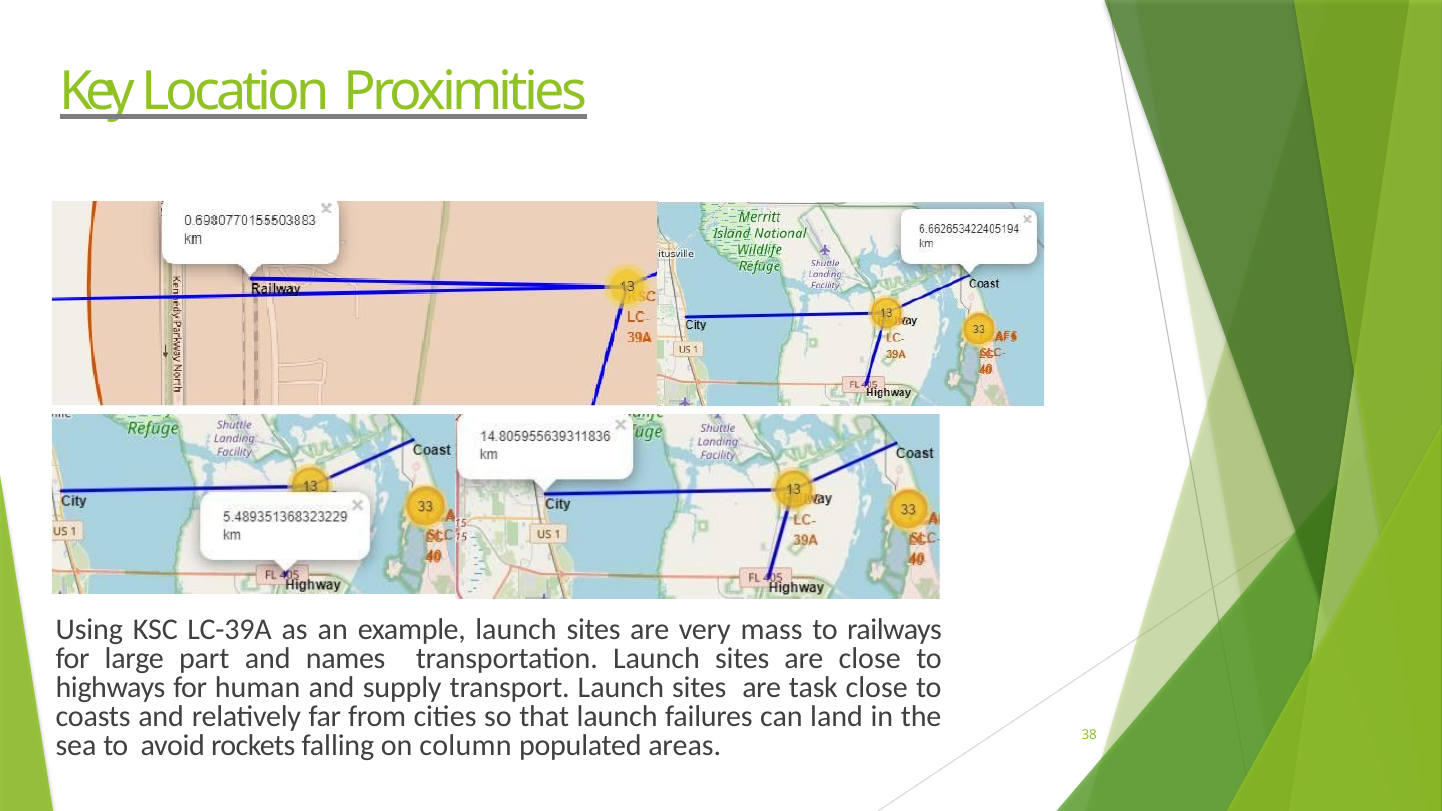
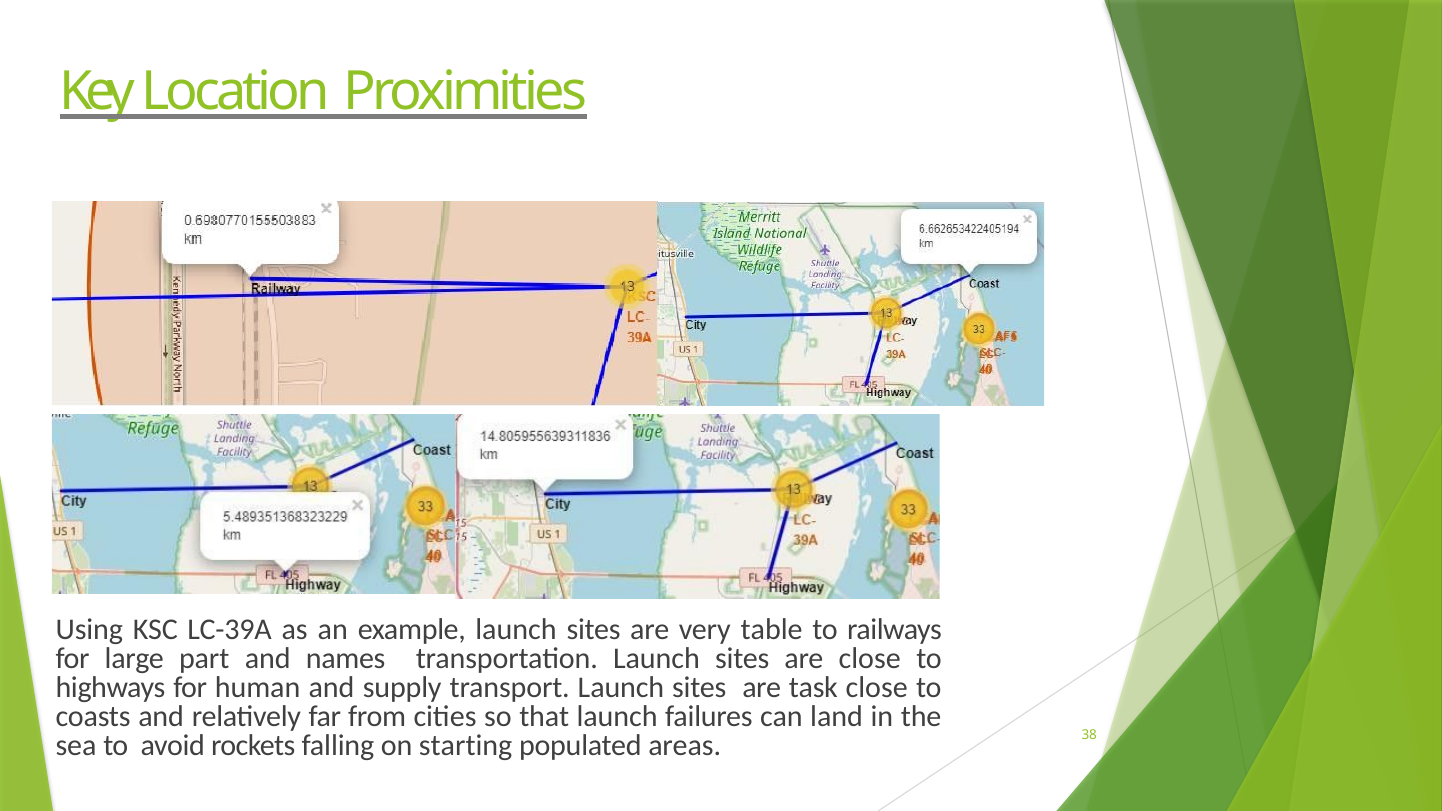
mass: mass -> table
column: column -> starting
